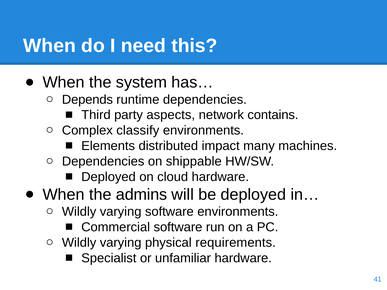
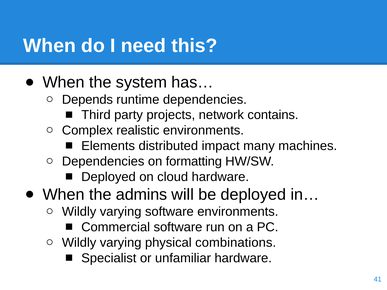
aspects: aspects -> projects
classify: classify -> realistic
shippable: shippable -> formatting
requirements: requirements -> combinations
